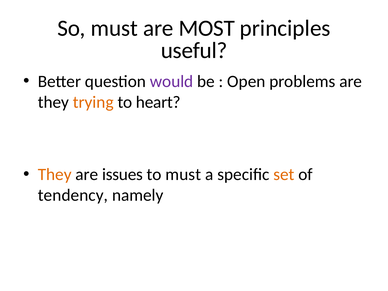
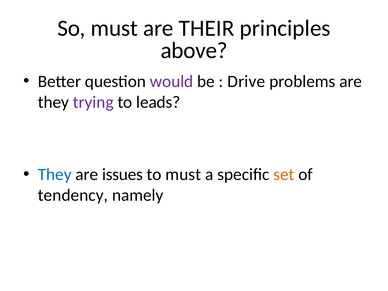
MOST: MOST -> THEIR
useful: useful -> above
Open: Open -> Drive
trying colour: orange -> purple
heart: heart -> leads
They at (55, 175) colour: orange -> blue
